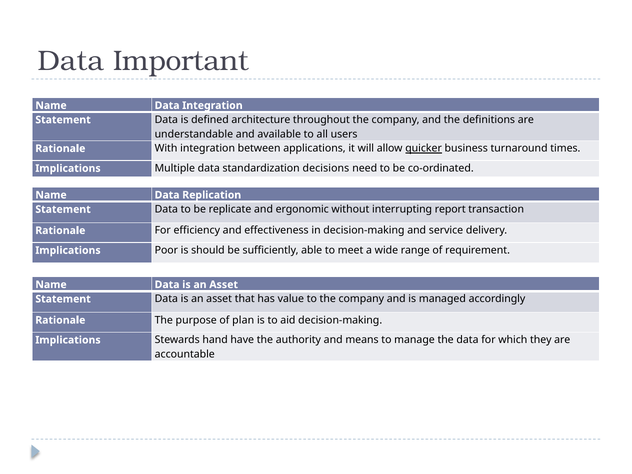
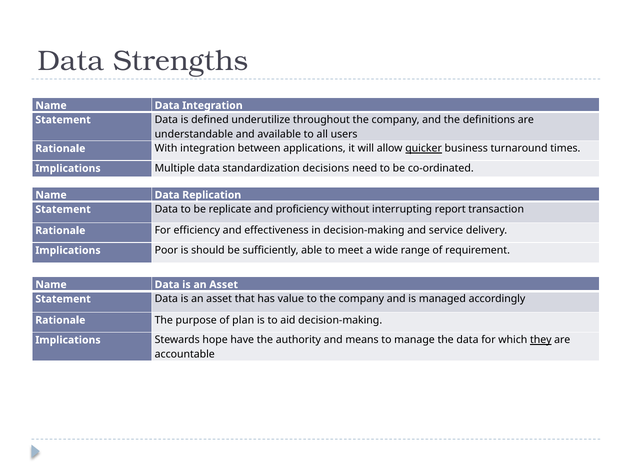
Important: Important -> Strengths
architecture: architecture -> underutilize
ergonomic: ergonomic -> proficiency
hand: hand -> hope
they underline: none -> present
